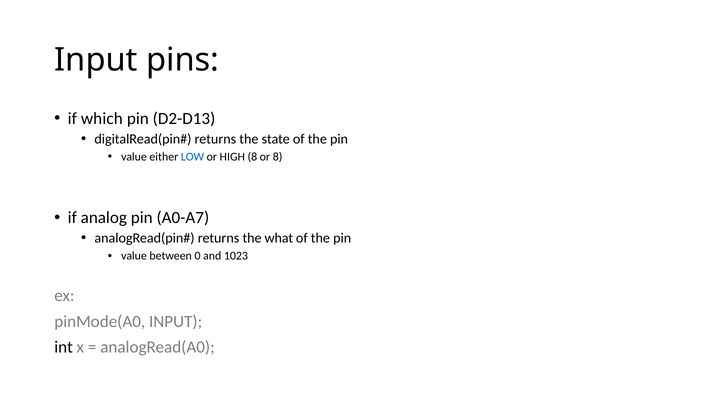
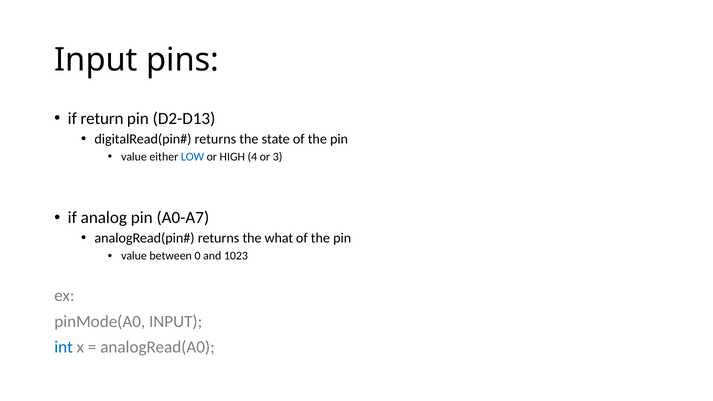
which: which -> return
HIGH 8: 8 -> 4
or 8: 8 -> 3
int colour: black -> blue
